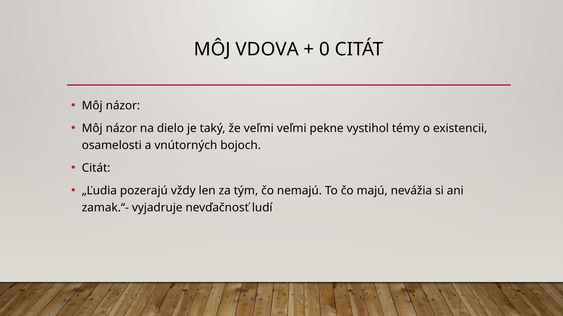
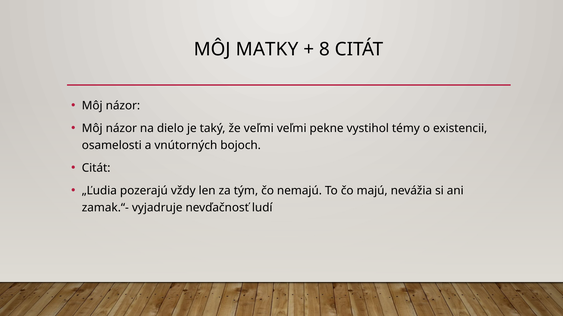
VDOVA: VDOVA -> MATKY
0: 0 -> 8
